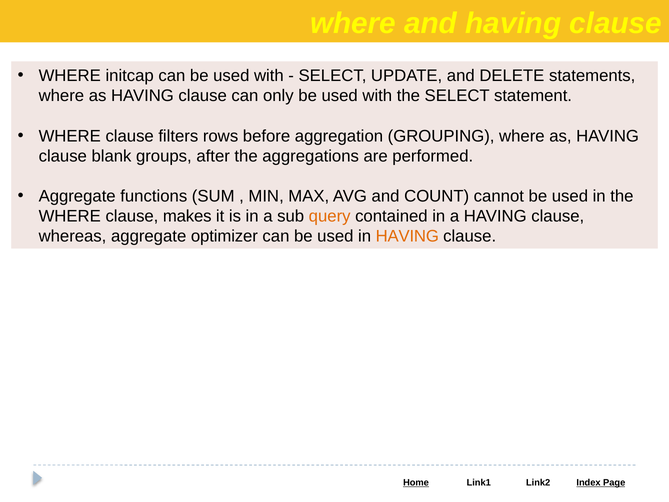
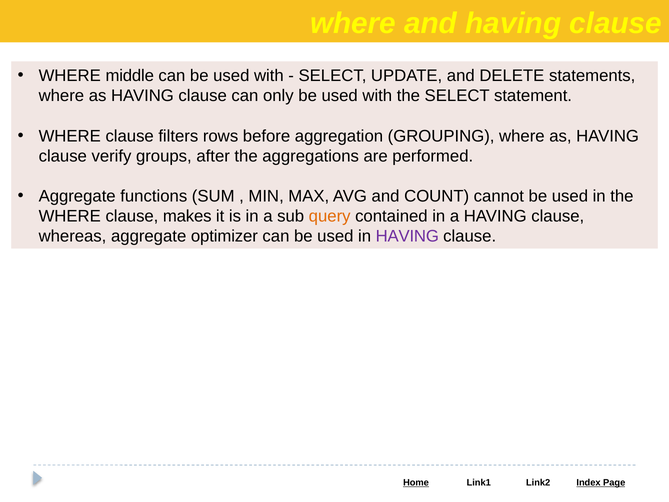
initcap: initcap -> middle
blank: blank -> verify
HAVING at (407, 236) colour: orange -> purple
